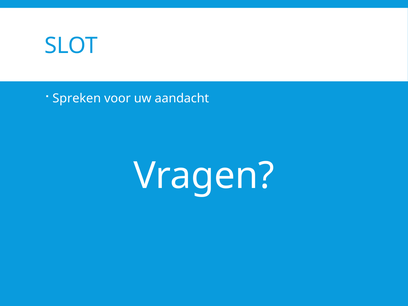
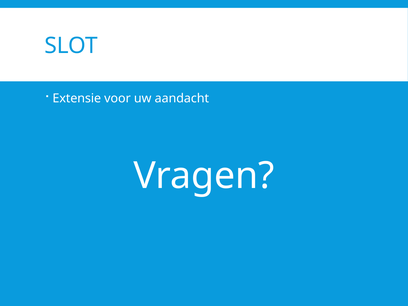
Spreken: Spreken -> Extensie
